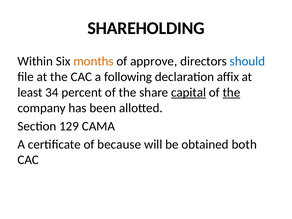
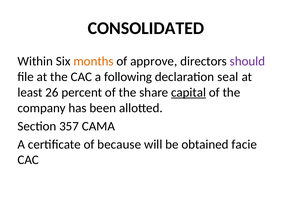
SHAREHOLDING: SHAREHOLDING -> CONSOLIDATED
should colour: blue -> purple
affix: affix -> seal
34: 34 -> 26
the at (231, 92) underline: present -> none
129: 129 -> 357
both: both -> facie
